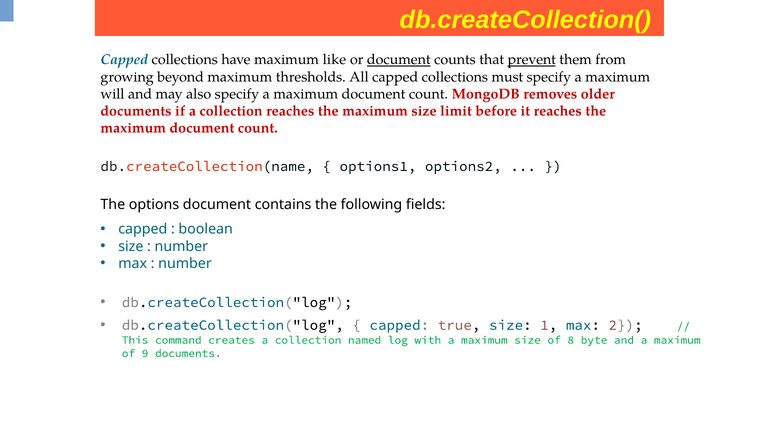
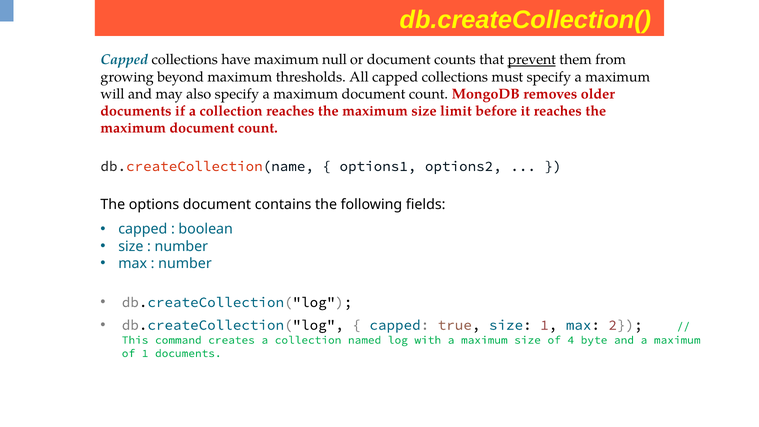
like: like -> null
document at (399, 60) underline: present -> none
8: 8 -> 4
of 9: 9 -> 1
